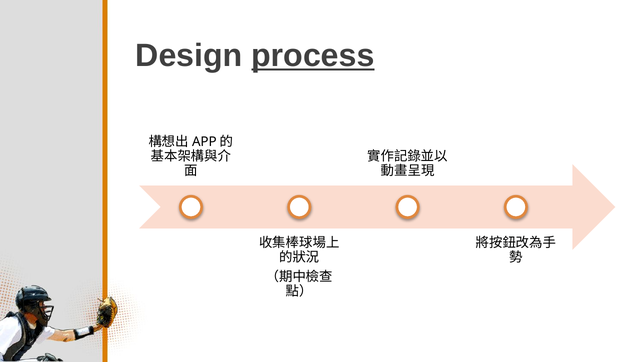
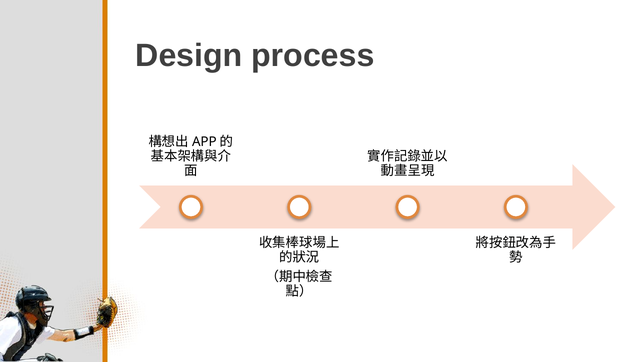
process underline: present -> none
